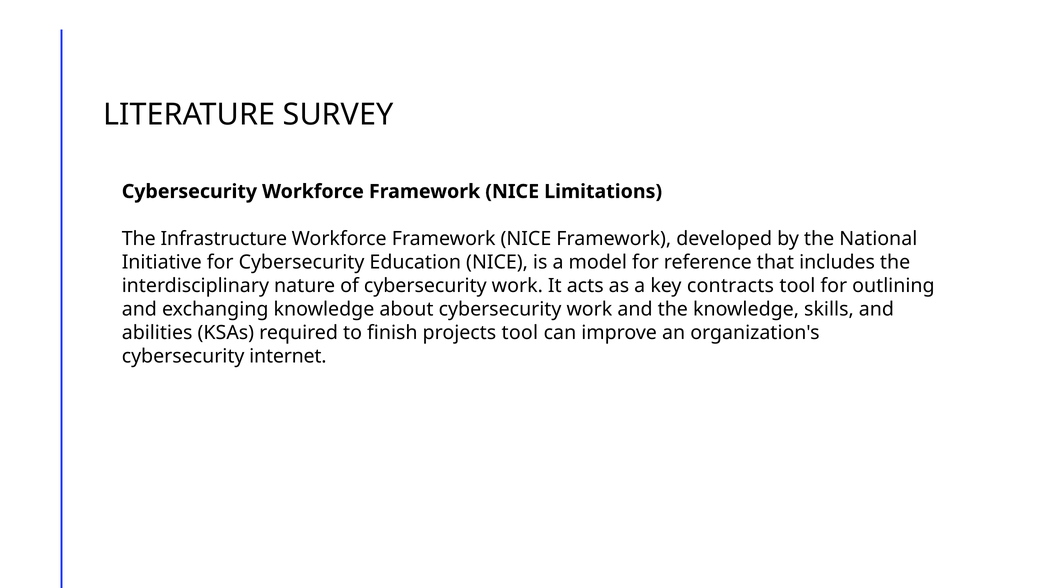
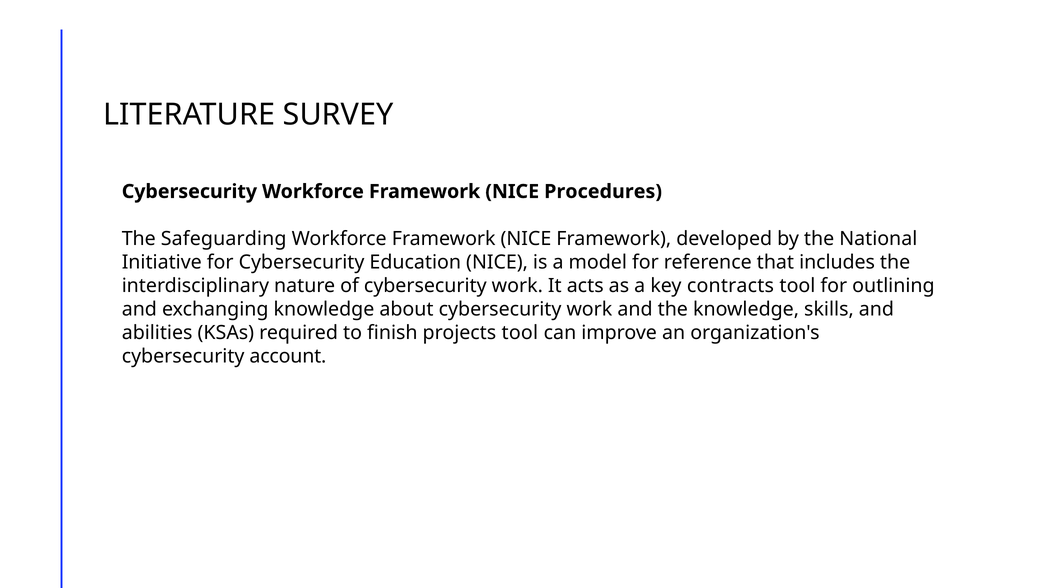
Limitations: Limitations -> Procedures
Infrastructure: Infrastructure -> Safeguarding
internet: internet -> account
